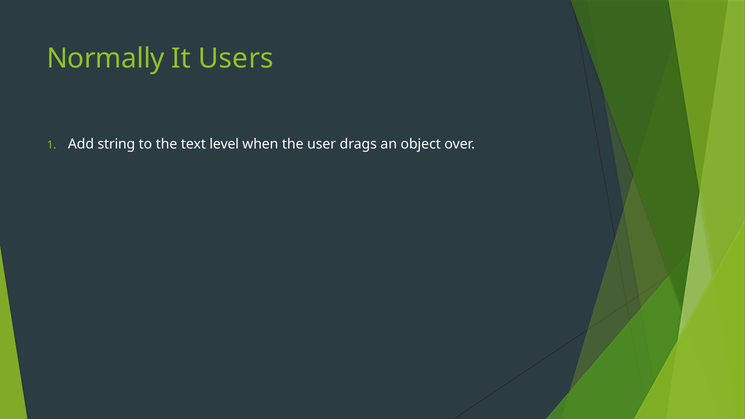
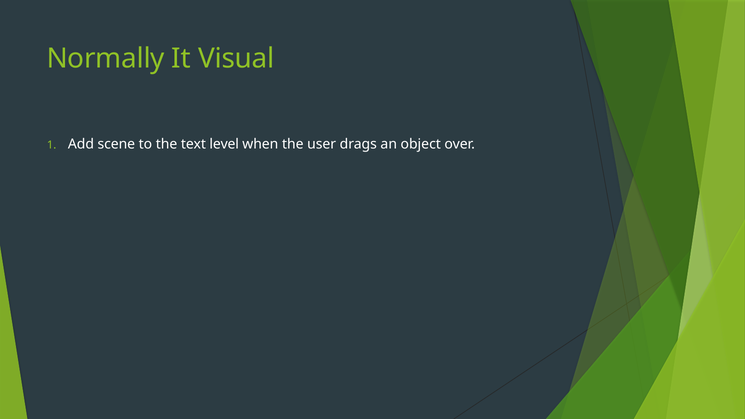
Users: Users -> Visual
string: string -> scene
